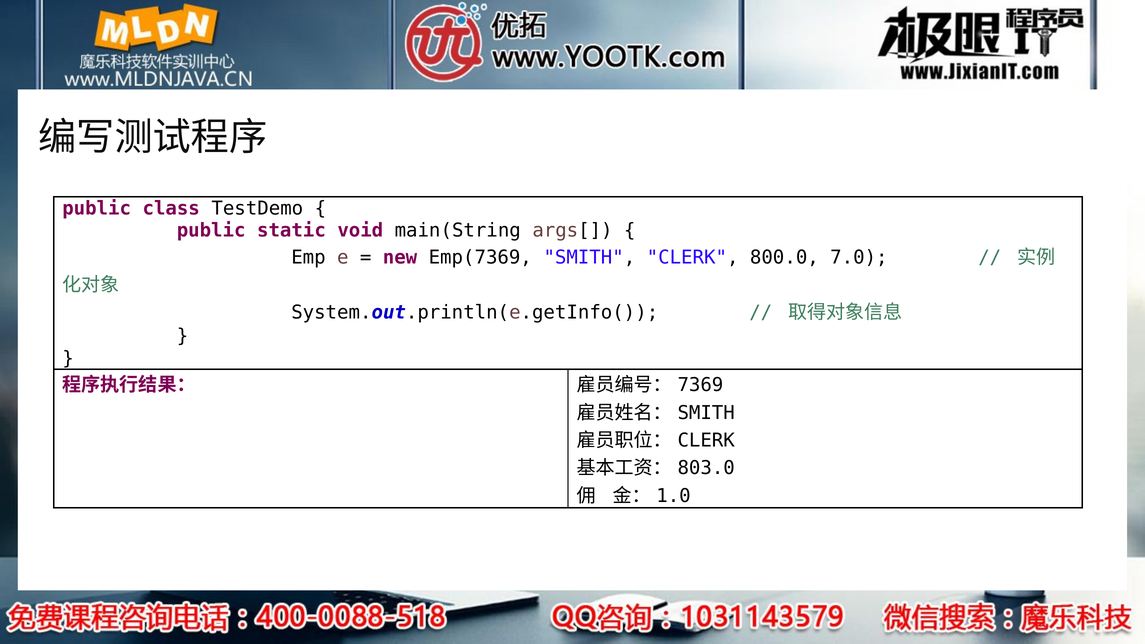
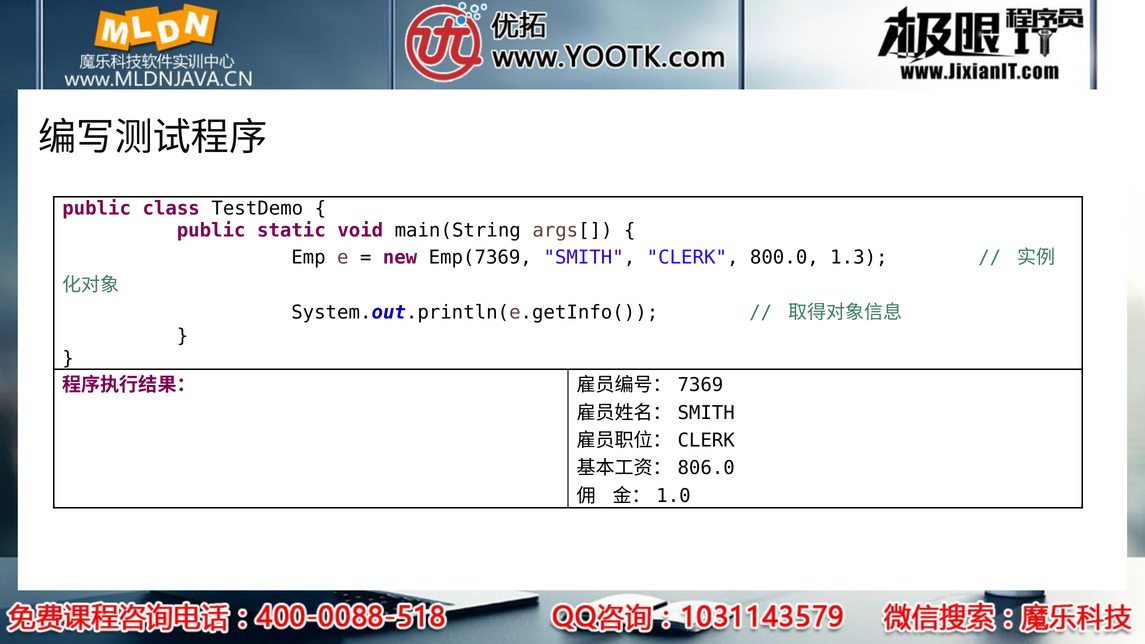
7.0: 7.0 -> 1.3
803.0: 803.0 -> 806.0
